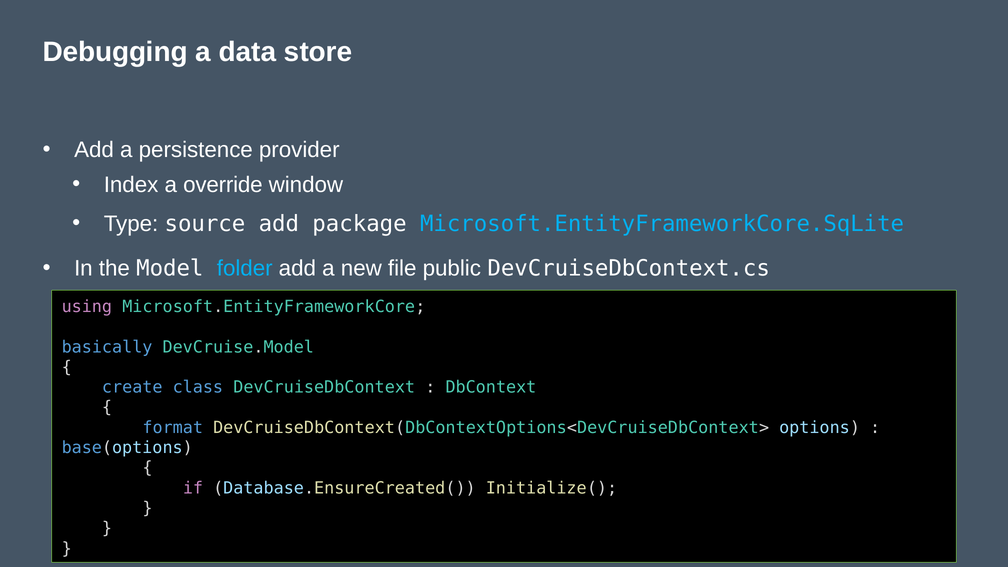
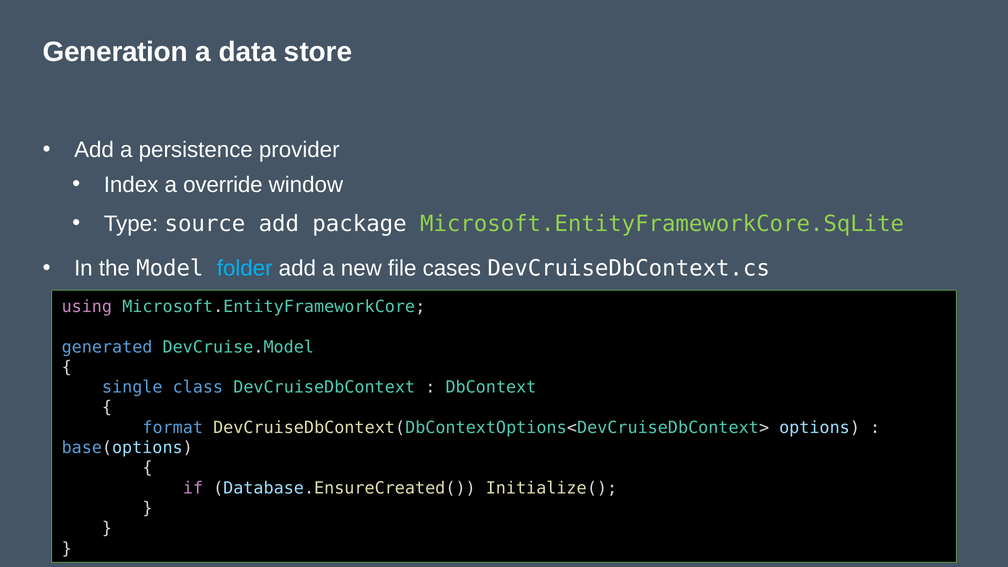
Debugging: Debugging -> Generation
Microsoft.EntityFrameworkCore.SqLite colour: light blue -> light green
public: public -> cases
basically: basically -> generated
create: create -> single
